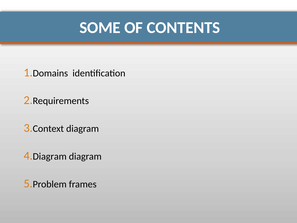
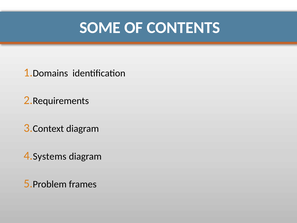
Diagram at (50, 156): Diagram -> Systems
